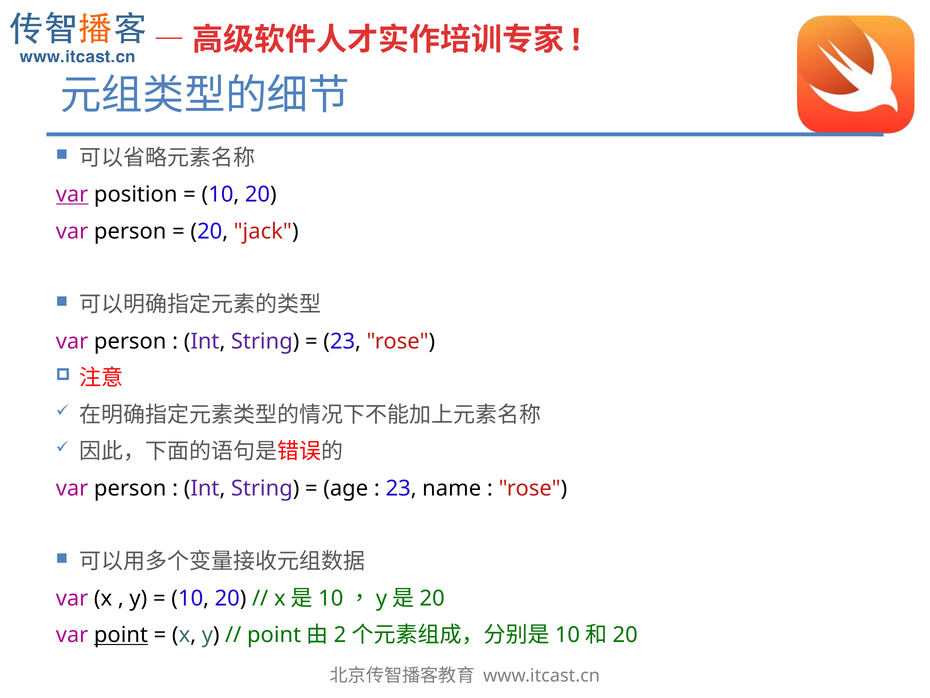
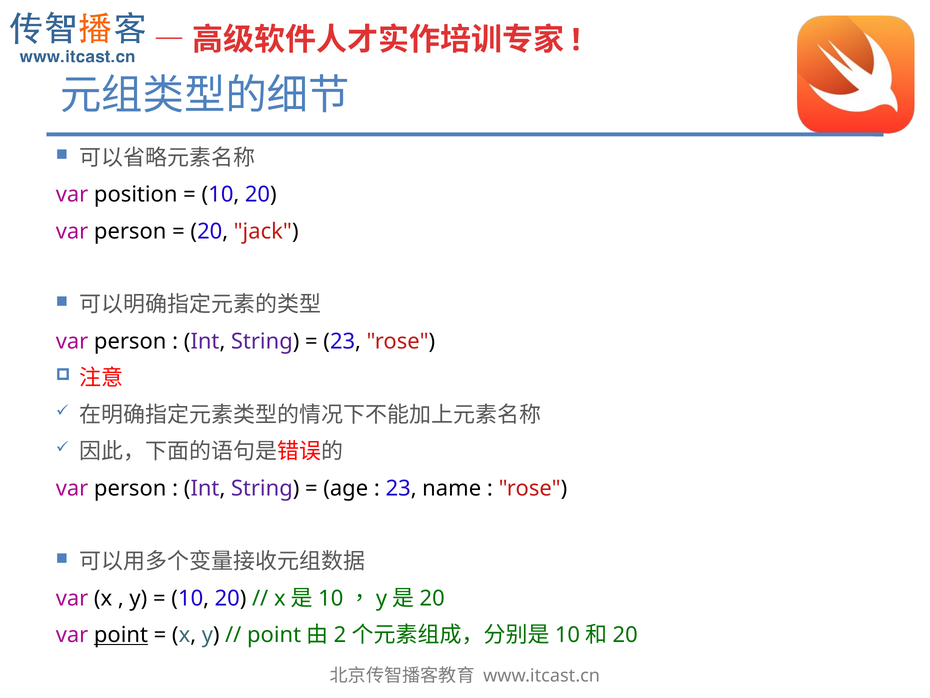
var at (72, 194) underline: present -> none
